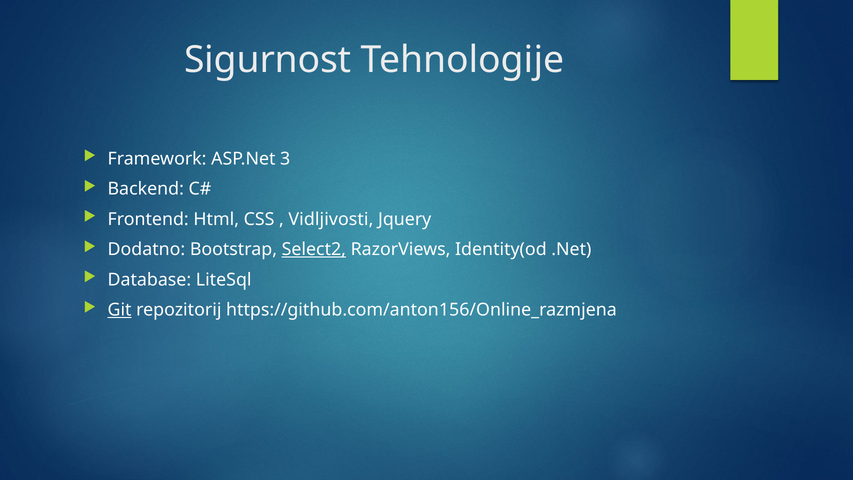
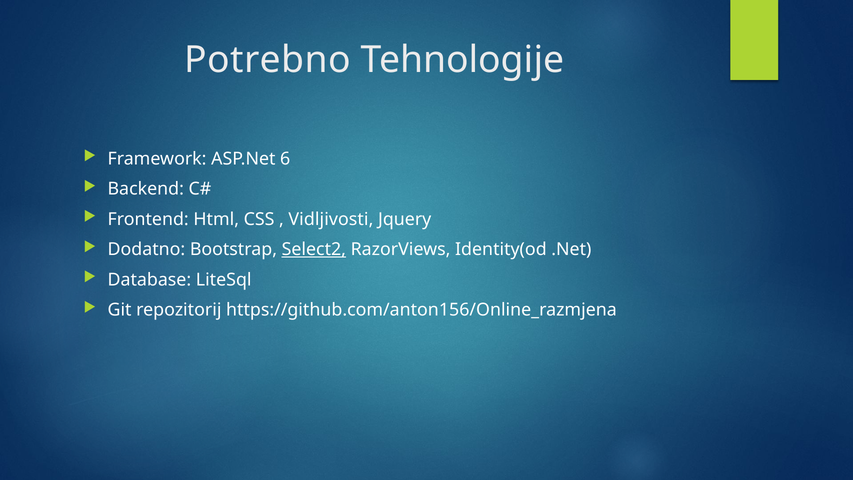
Sigurnost: Sigurnost -> Potrebno
3: 3 -> 6
Git underline: present -> none
